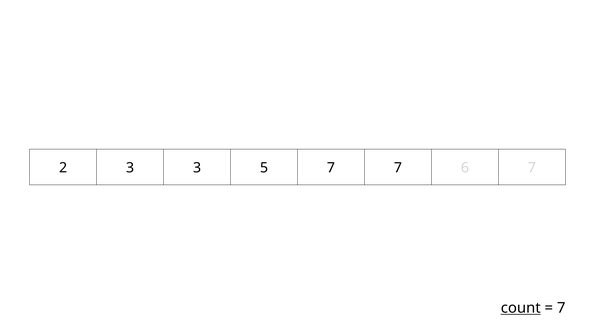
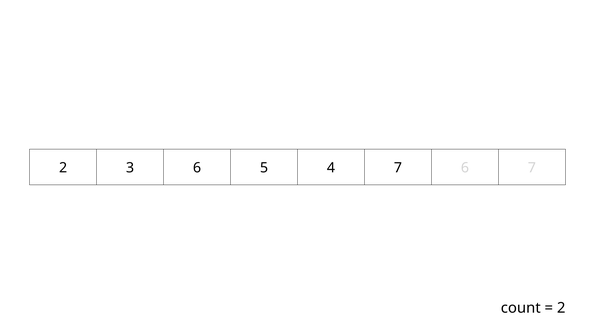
3 3: 3 -> 6
5 7: 7 -> 4
count underline: present -> none
7 at (561, 309): 7 -> 2
